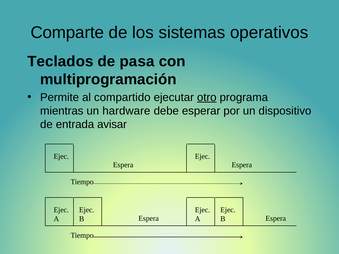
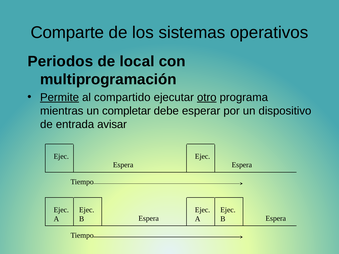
Teclados: Teclados -> Periodos
pasa: pasa -> local
Permite underline: none -> present
hardware: hardware -> completar
